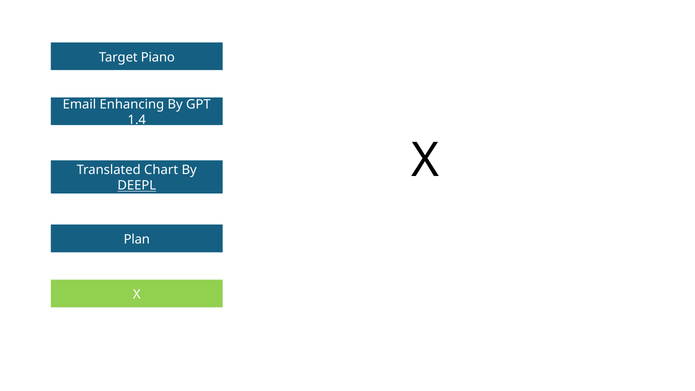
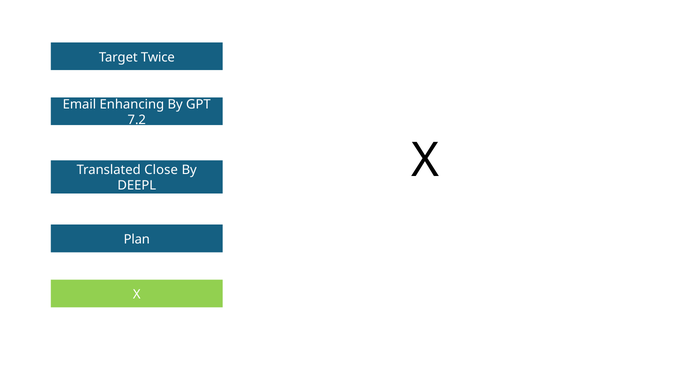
Piano: Piano -> Twice
1.4: 1.4 -> 7.2
Chart: Chart -> Close
DEEPL underline: present -> none
